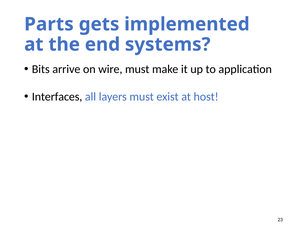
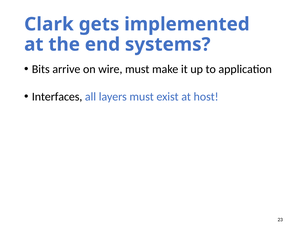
Parts: Parts -> Clark
